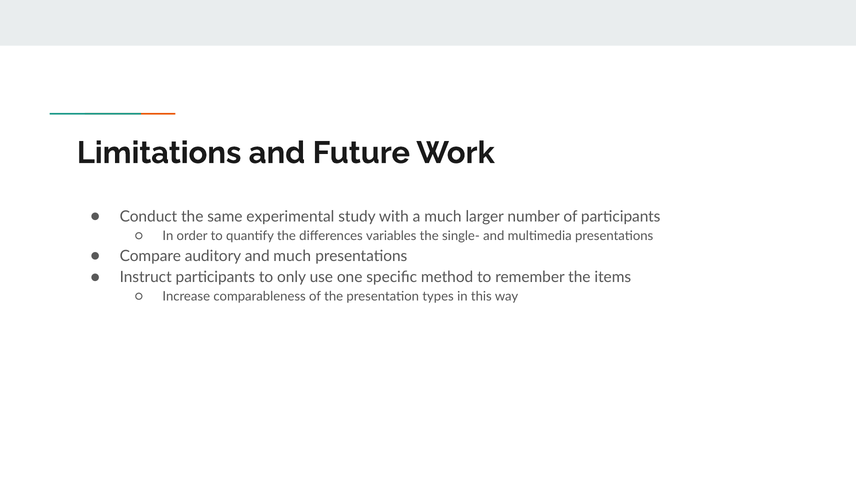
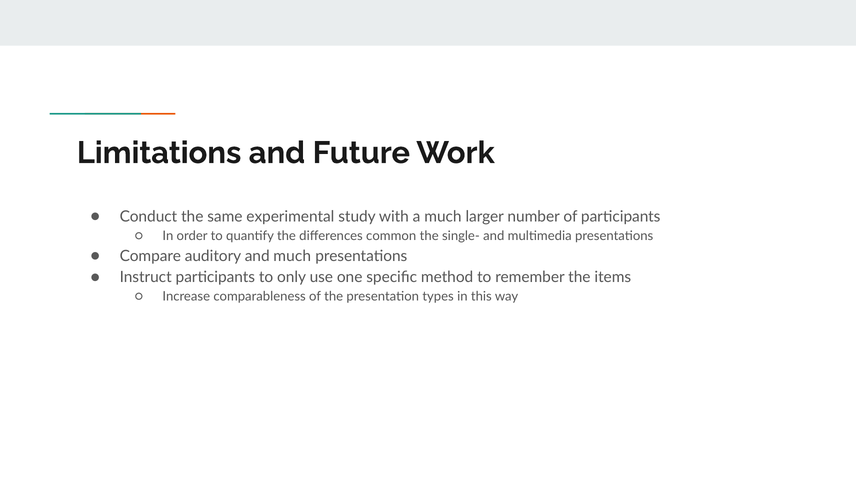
variables: variables -> common
